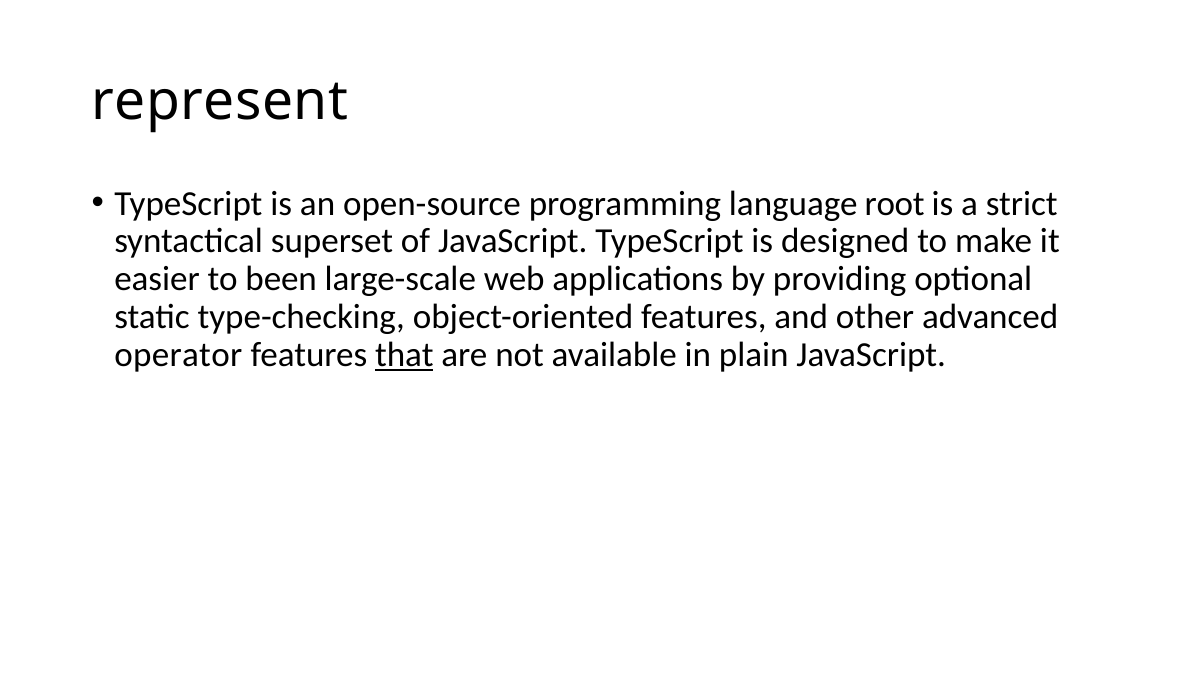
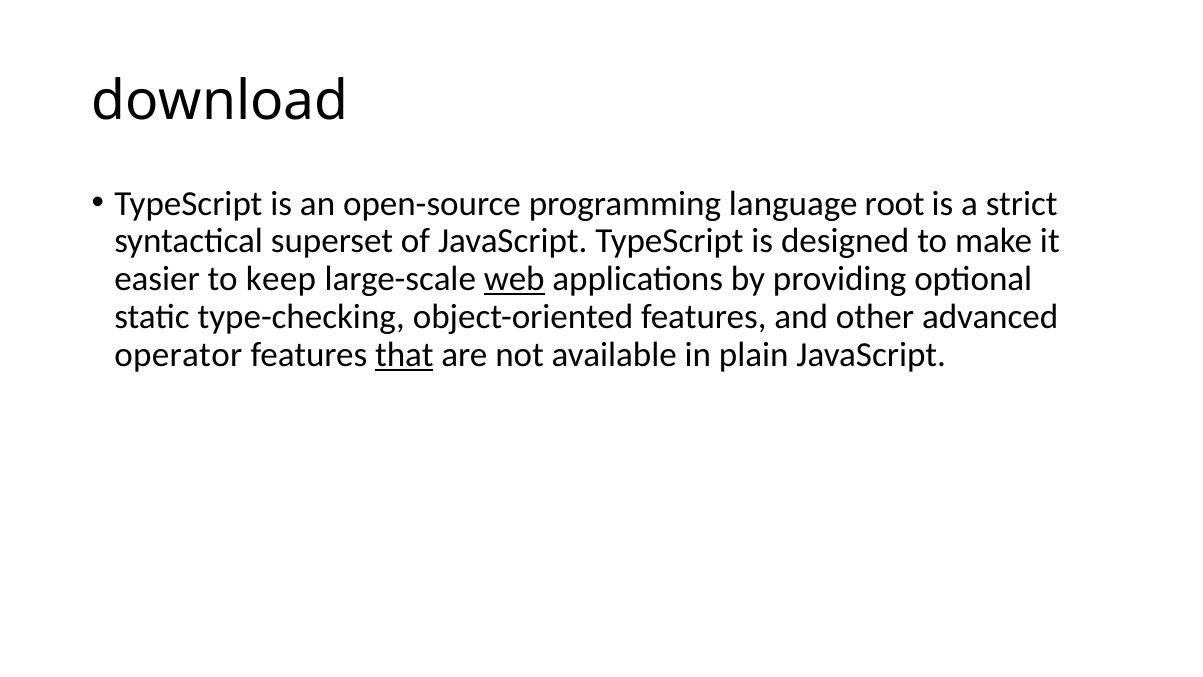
represent: represent -> download
been: been -> keep
web underline: none -> present
